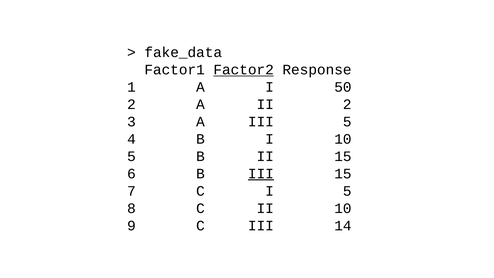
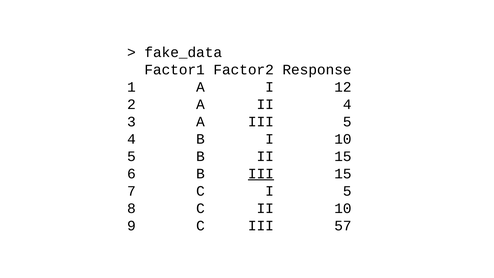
Factor2 underline: present -> none
50: 50 -> 12
II 2: 2 -> 4
14: 14 -> 57
